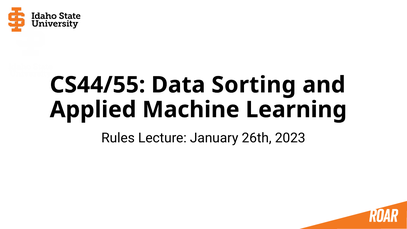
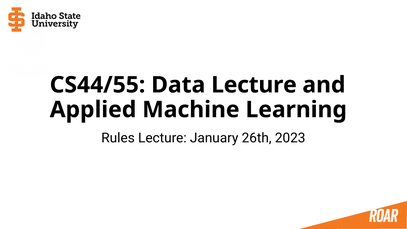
Data Sorting: Sorting -> Lecture
